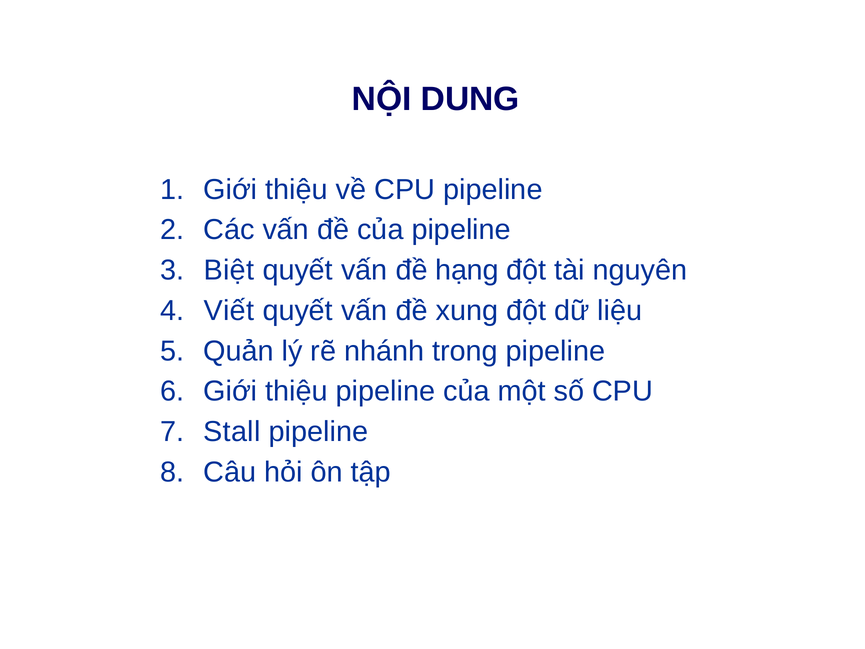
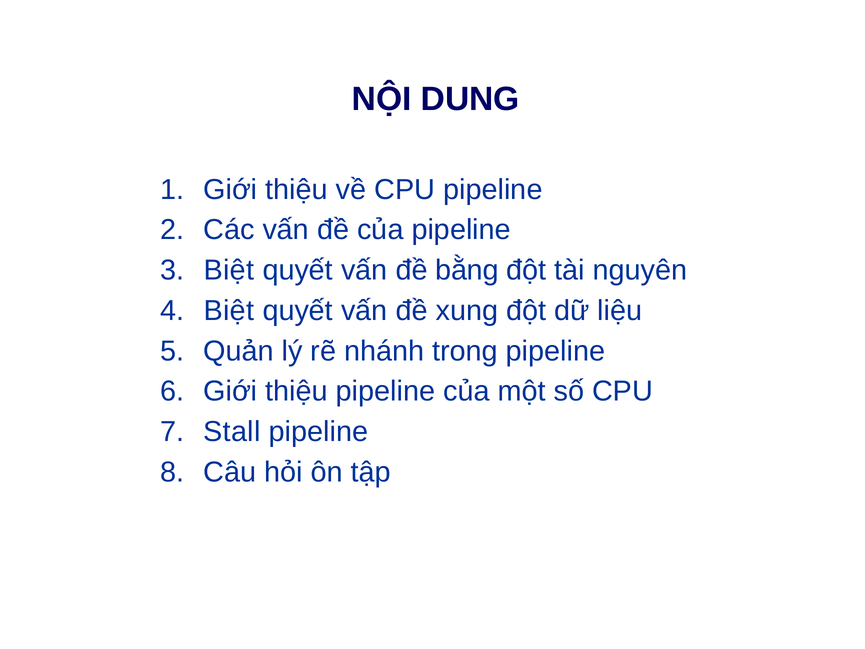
hạng: hạng -> bằng
Viết at (229, 310): Viết -> Biệt
